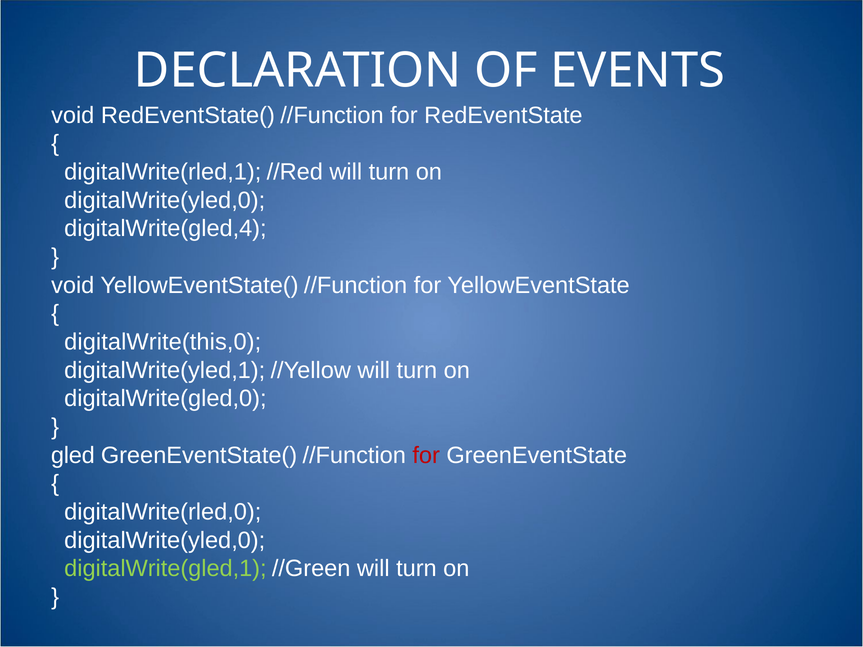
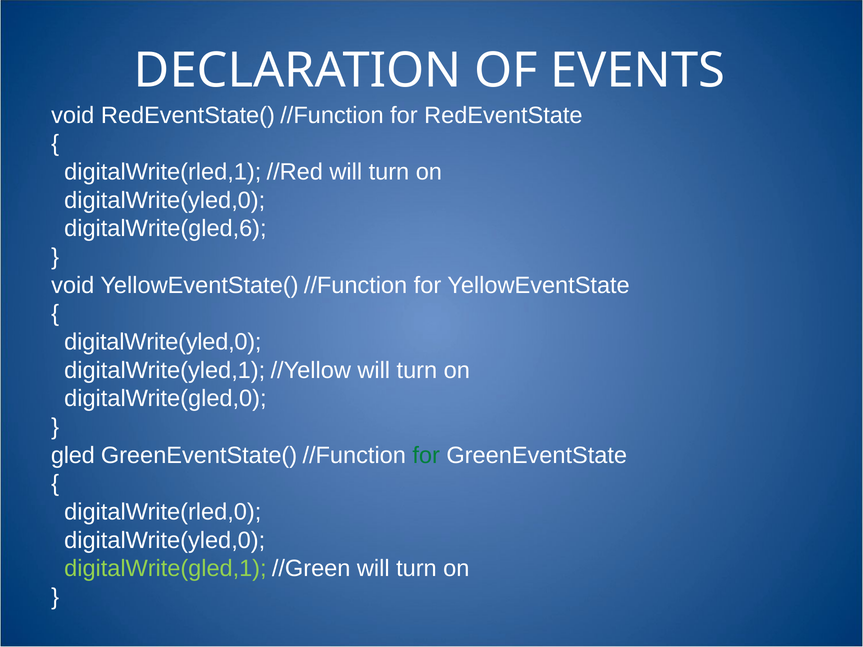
digitalWrite(gled,4: digitalWrite(gled,4 -> digitalWrite(gled,6
digitalWrite(this,0 at (163, 342): digitalWrite(this,0 -> digitalWrite(yled,0
for at (426, 455) colour: red -> green
